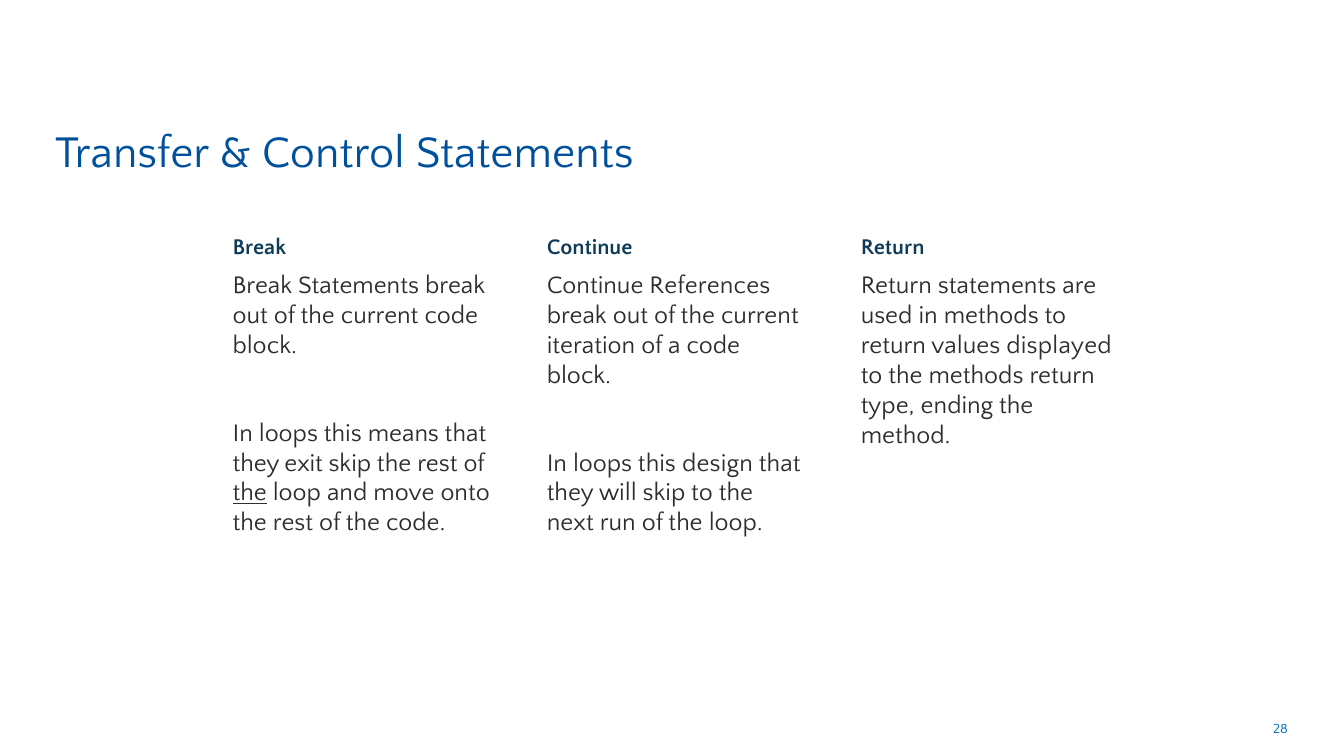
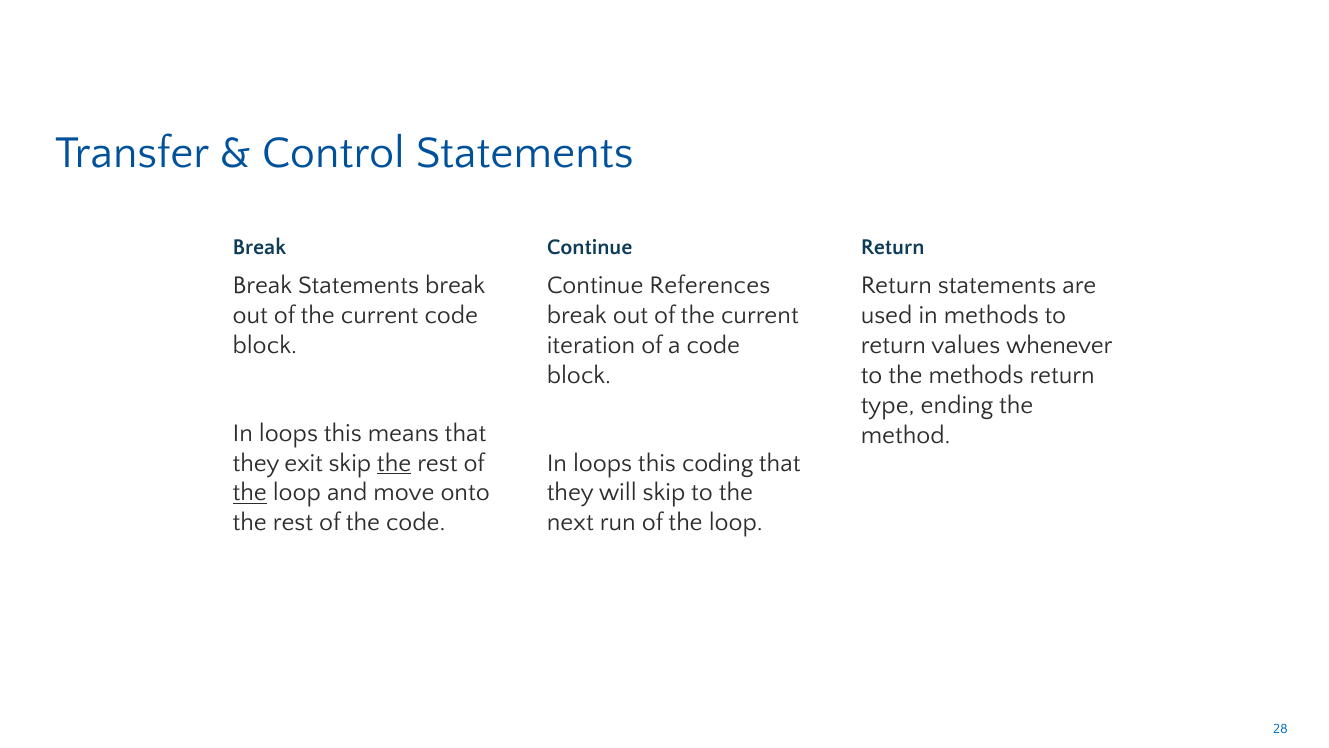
displayed: displayed -> whenever
the at (394, 463) underline: none -> present
design: design -> coding
